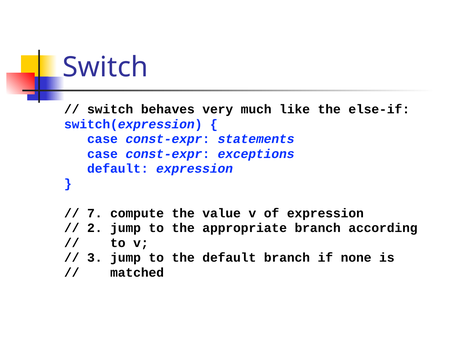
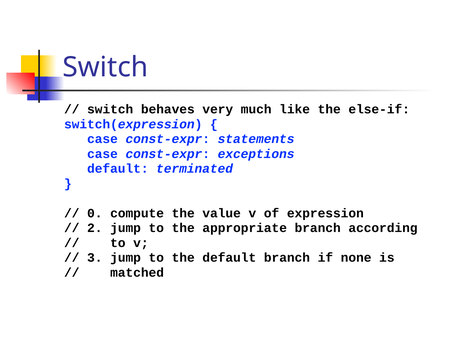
default expression: expression -> terminated
7: 7 -> 0
